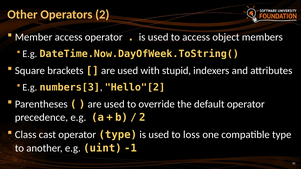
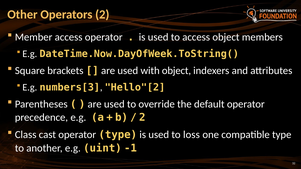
with stupid: stupid -> object
